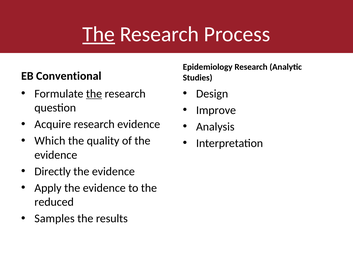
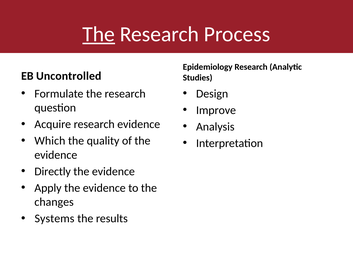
Conventional: Conventional -> Uncontrolled
the at (94, 94) underline: present -> none
reduced: reduced -> changes
Samples: Samples -> Systems
